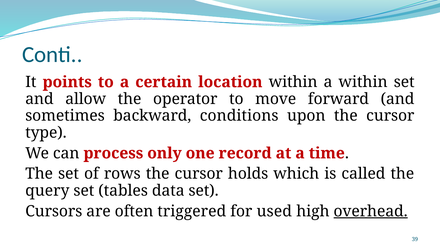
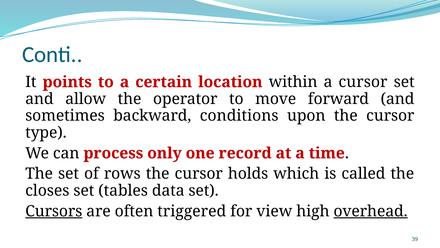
a within: within -> cursor
query: query -> closes
Cursors underline: none -> present
used: used -> view
